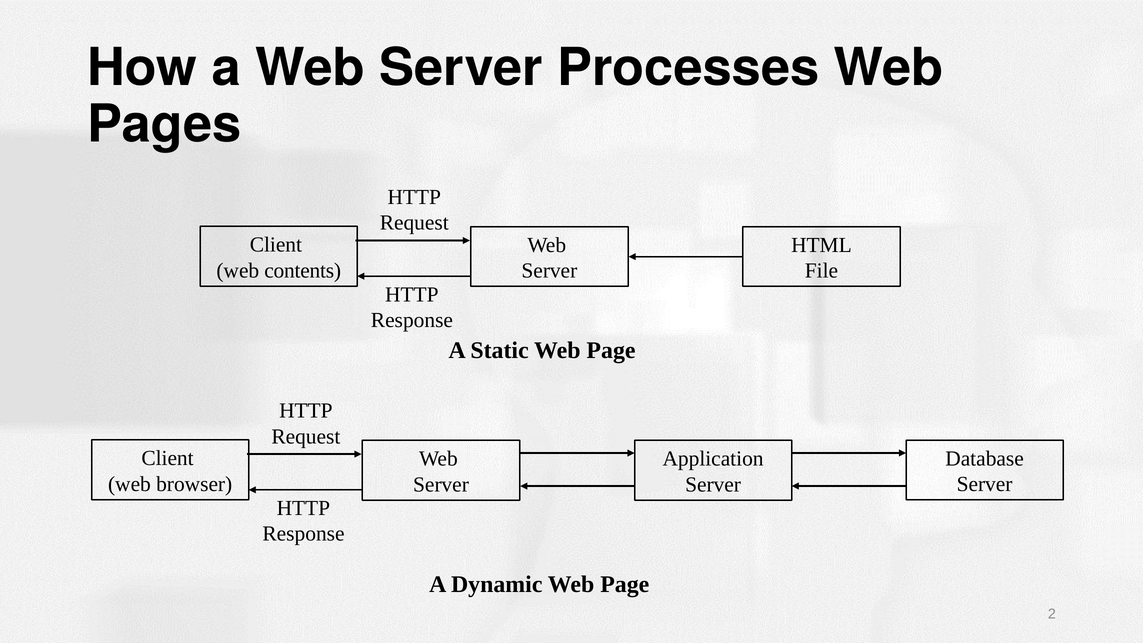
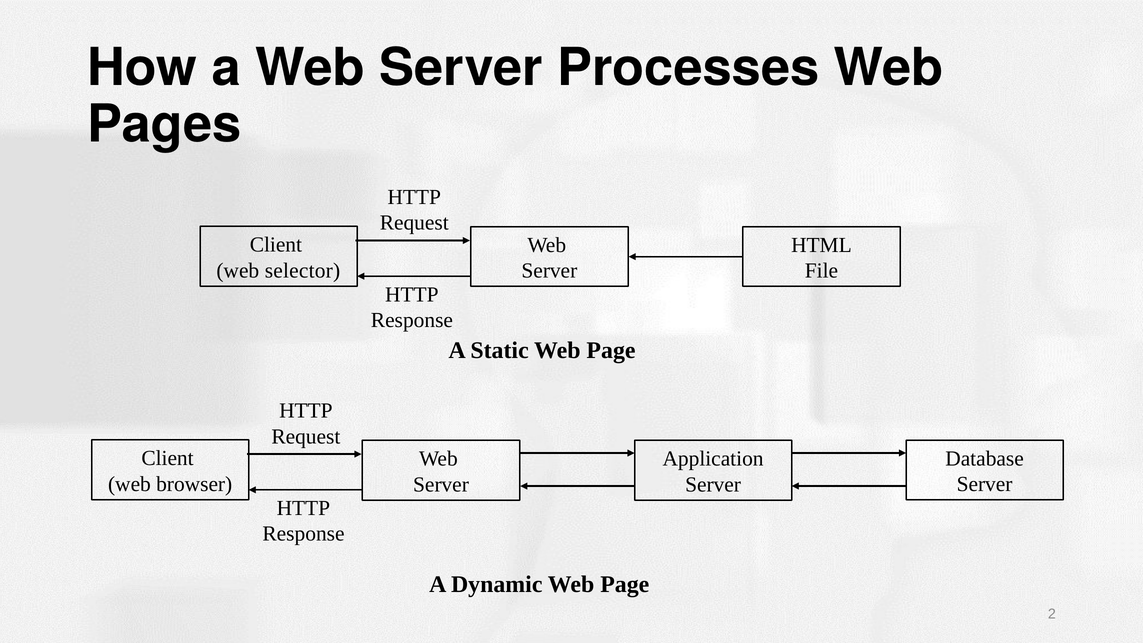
contents: contents -> selector
